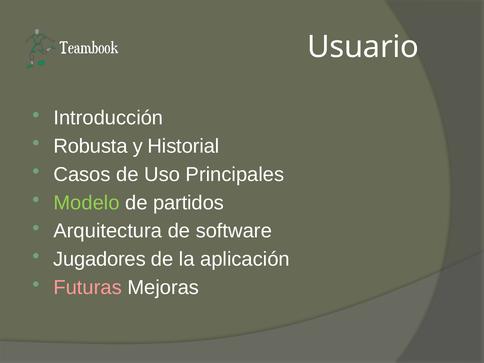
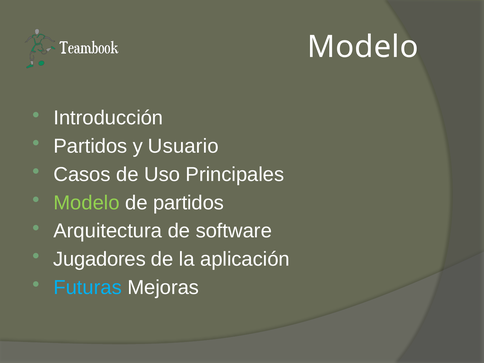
Usuario at (363, 47): Usuario -> Modelo
Robusta at (91, 146): Robusta -> Partidos
Historial: Historial -> Usuario
Futuras colour: pink -> light blue
